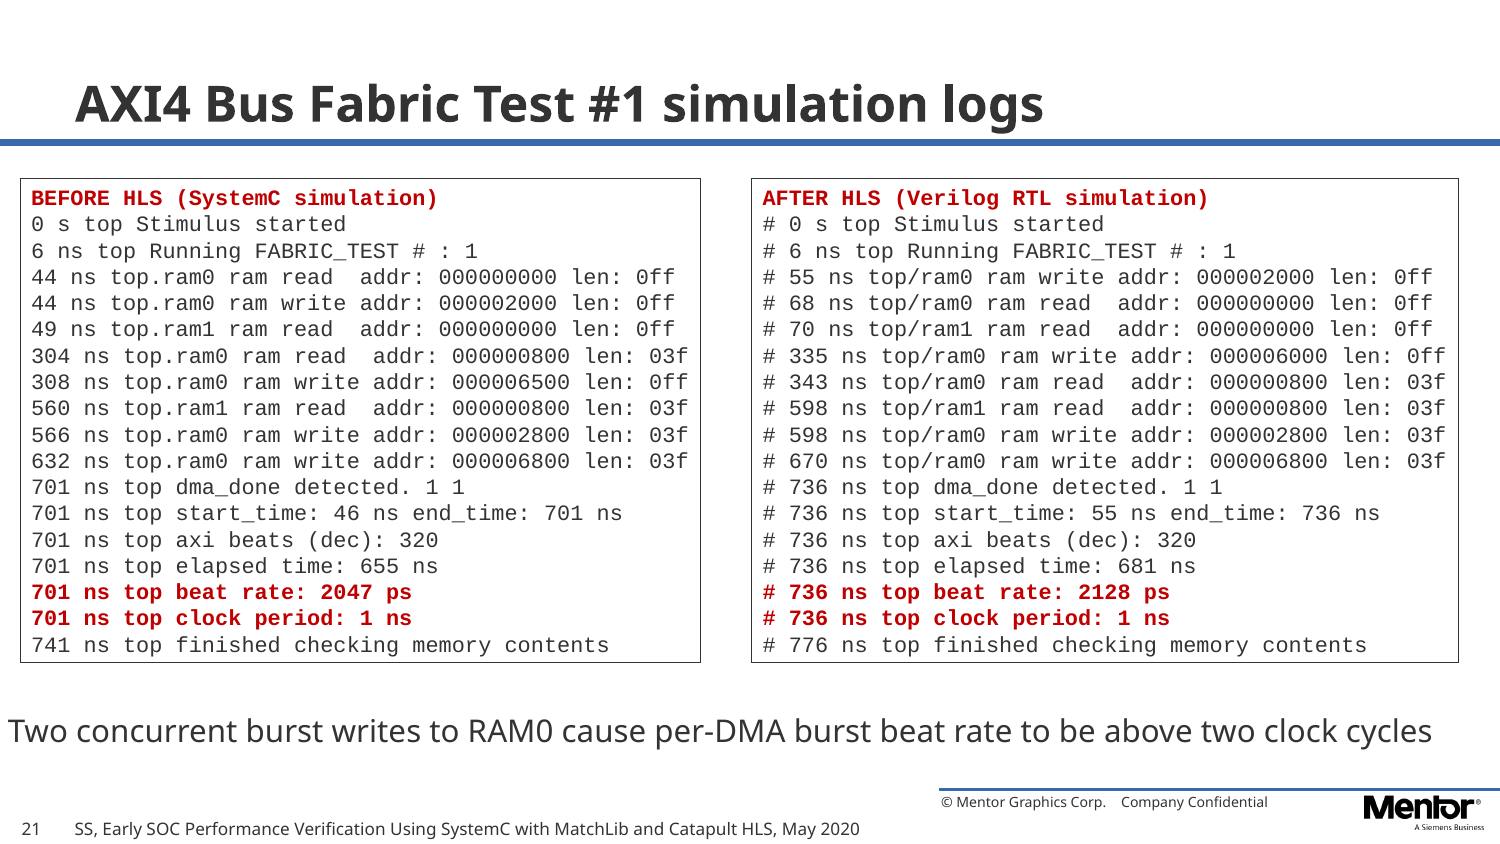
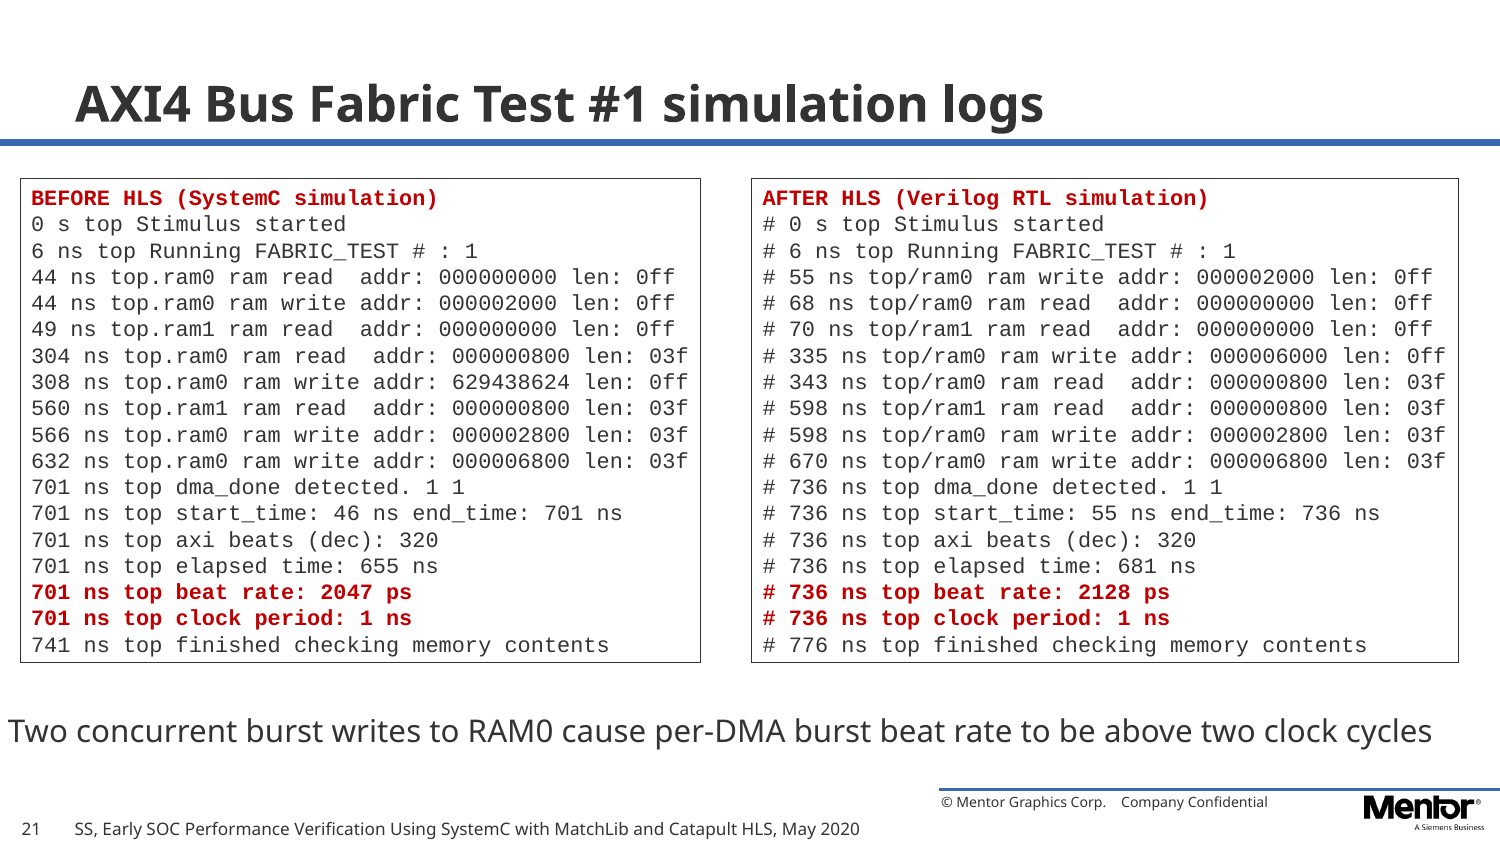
000006500: 000006500 -> 629438624
